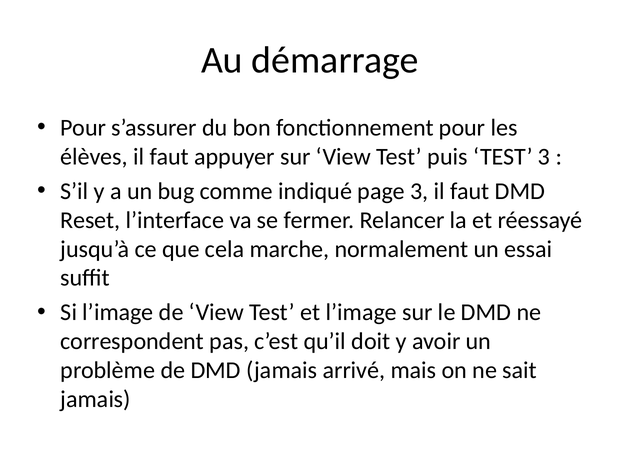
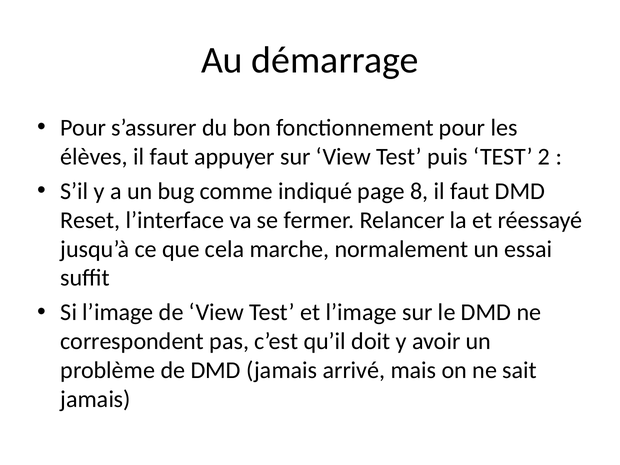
TEST 3: 3 -> 2
page 3: 3 -> 8
